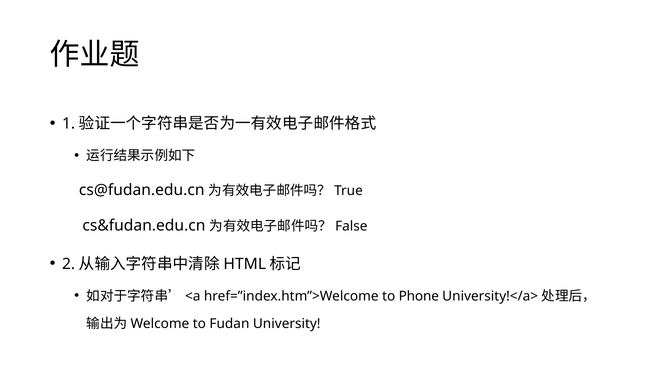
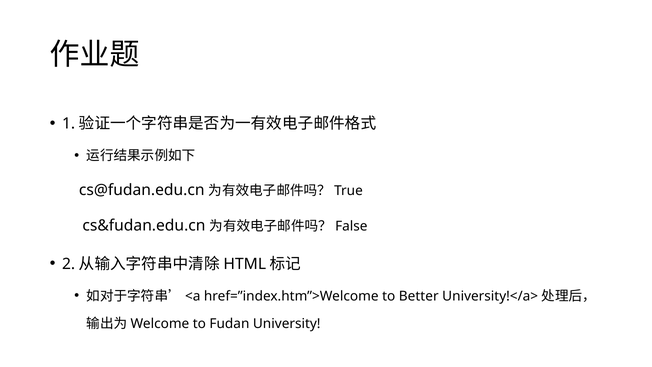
Phone: Phone -> Better
